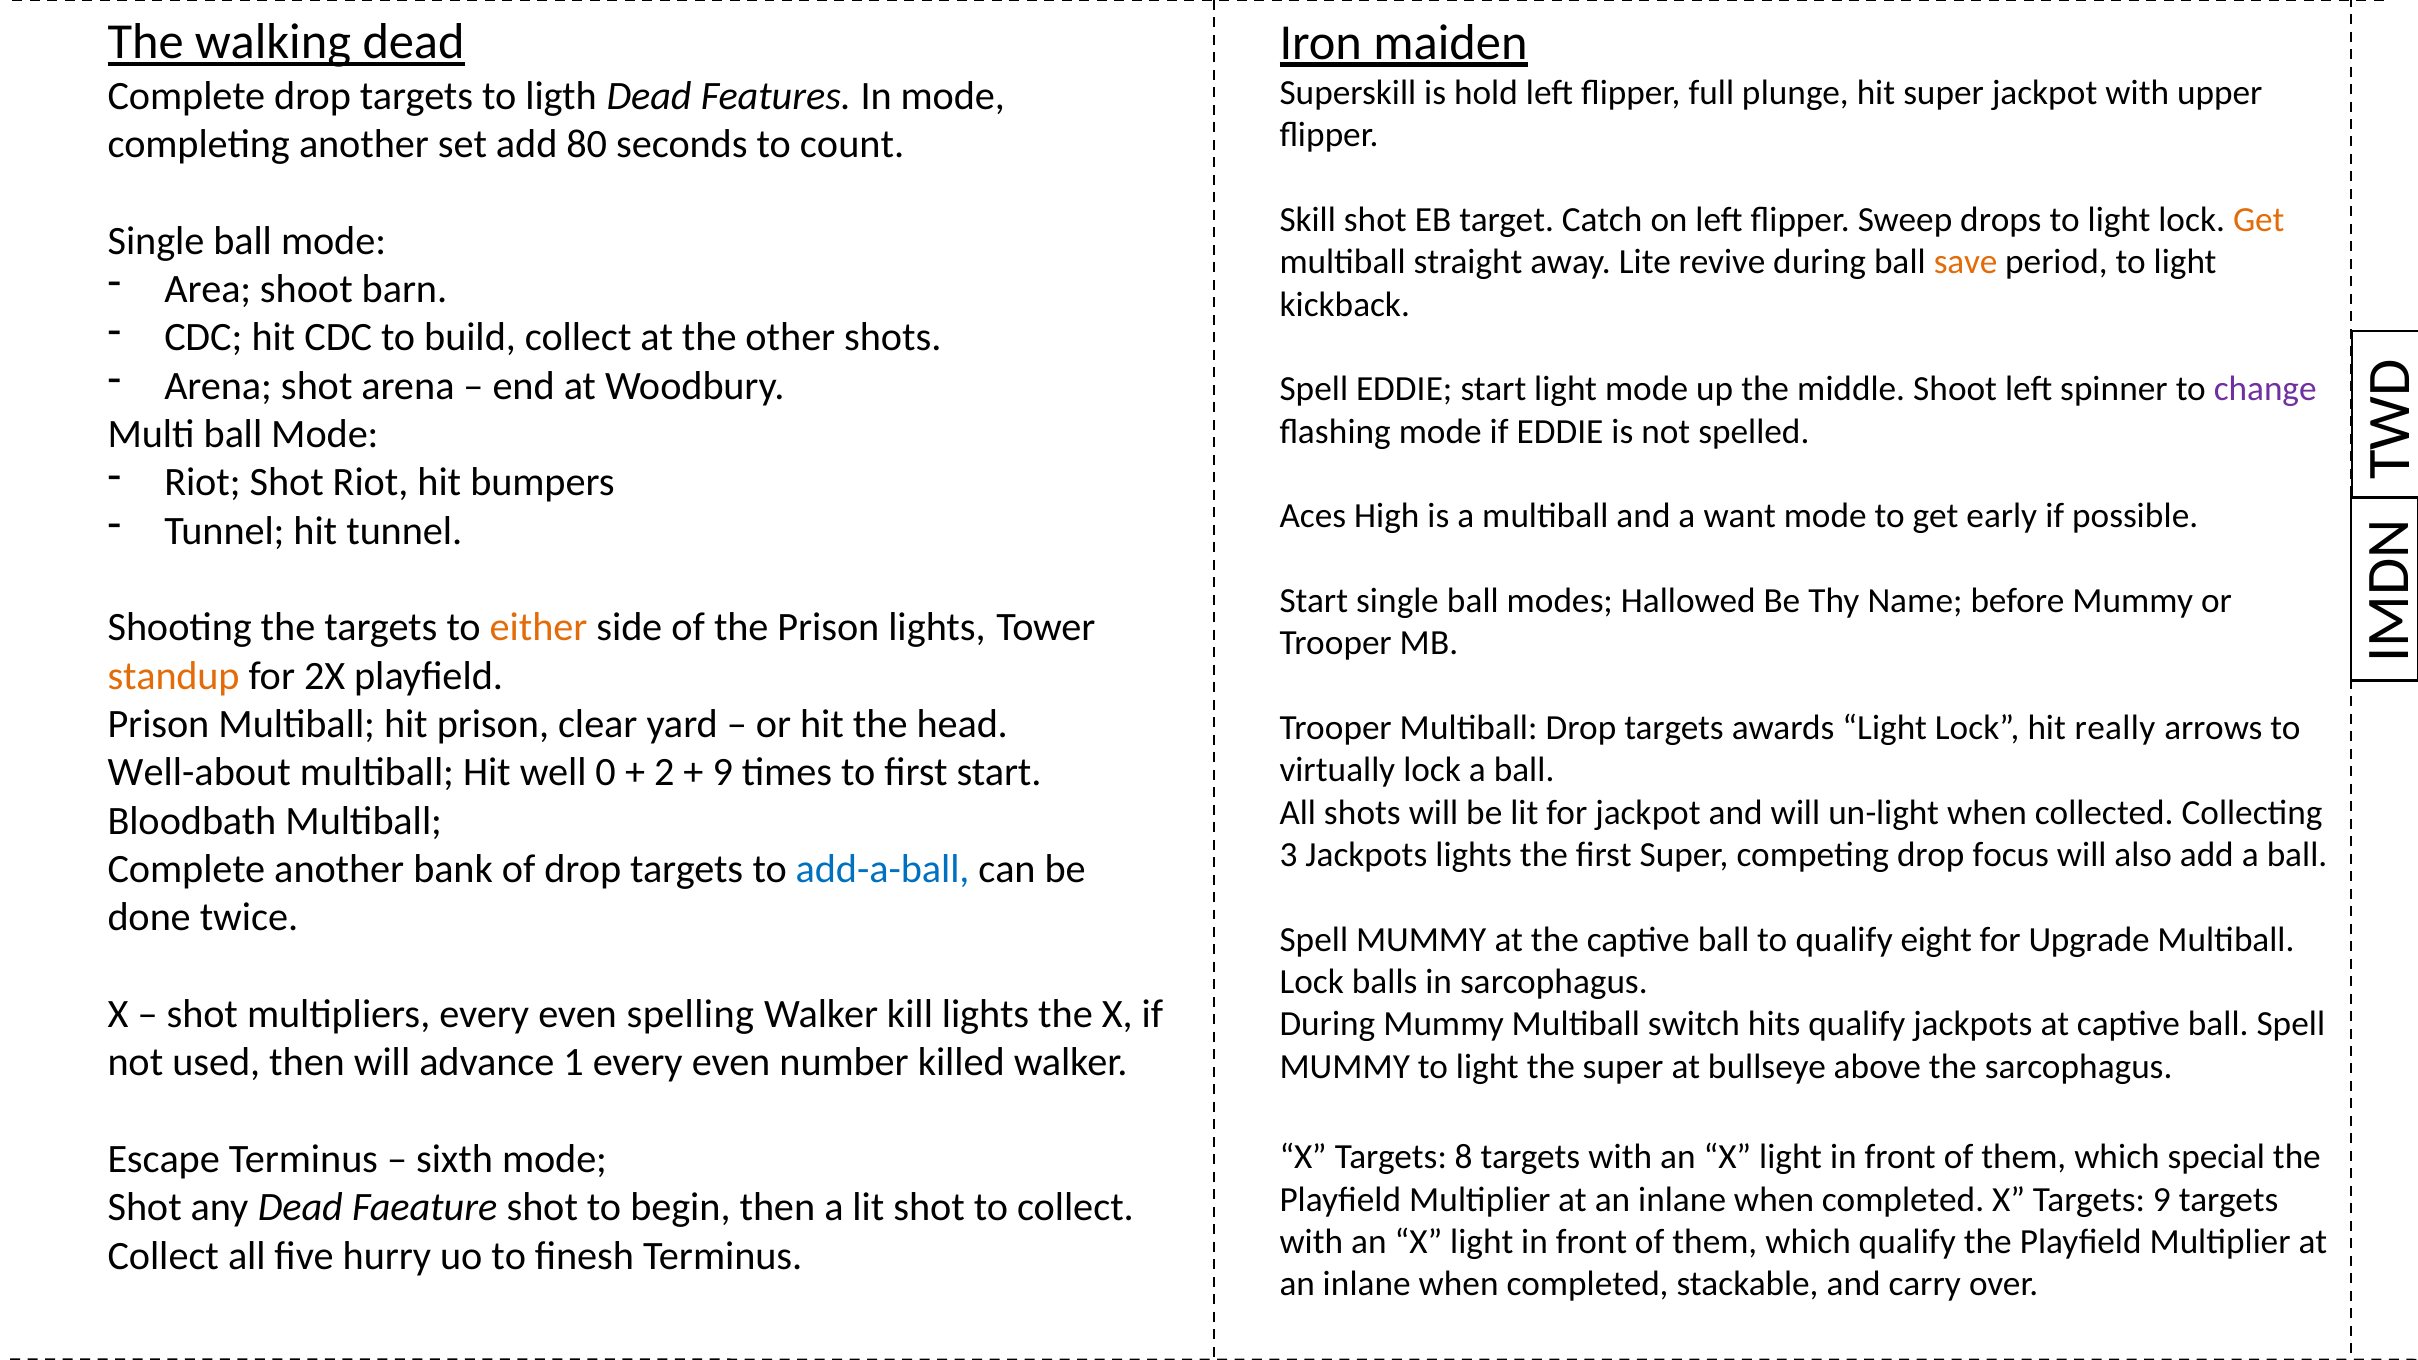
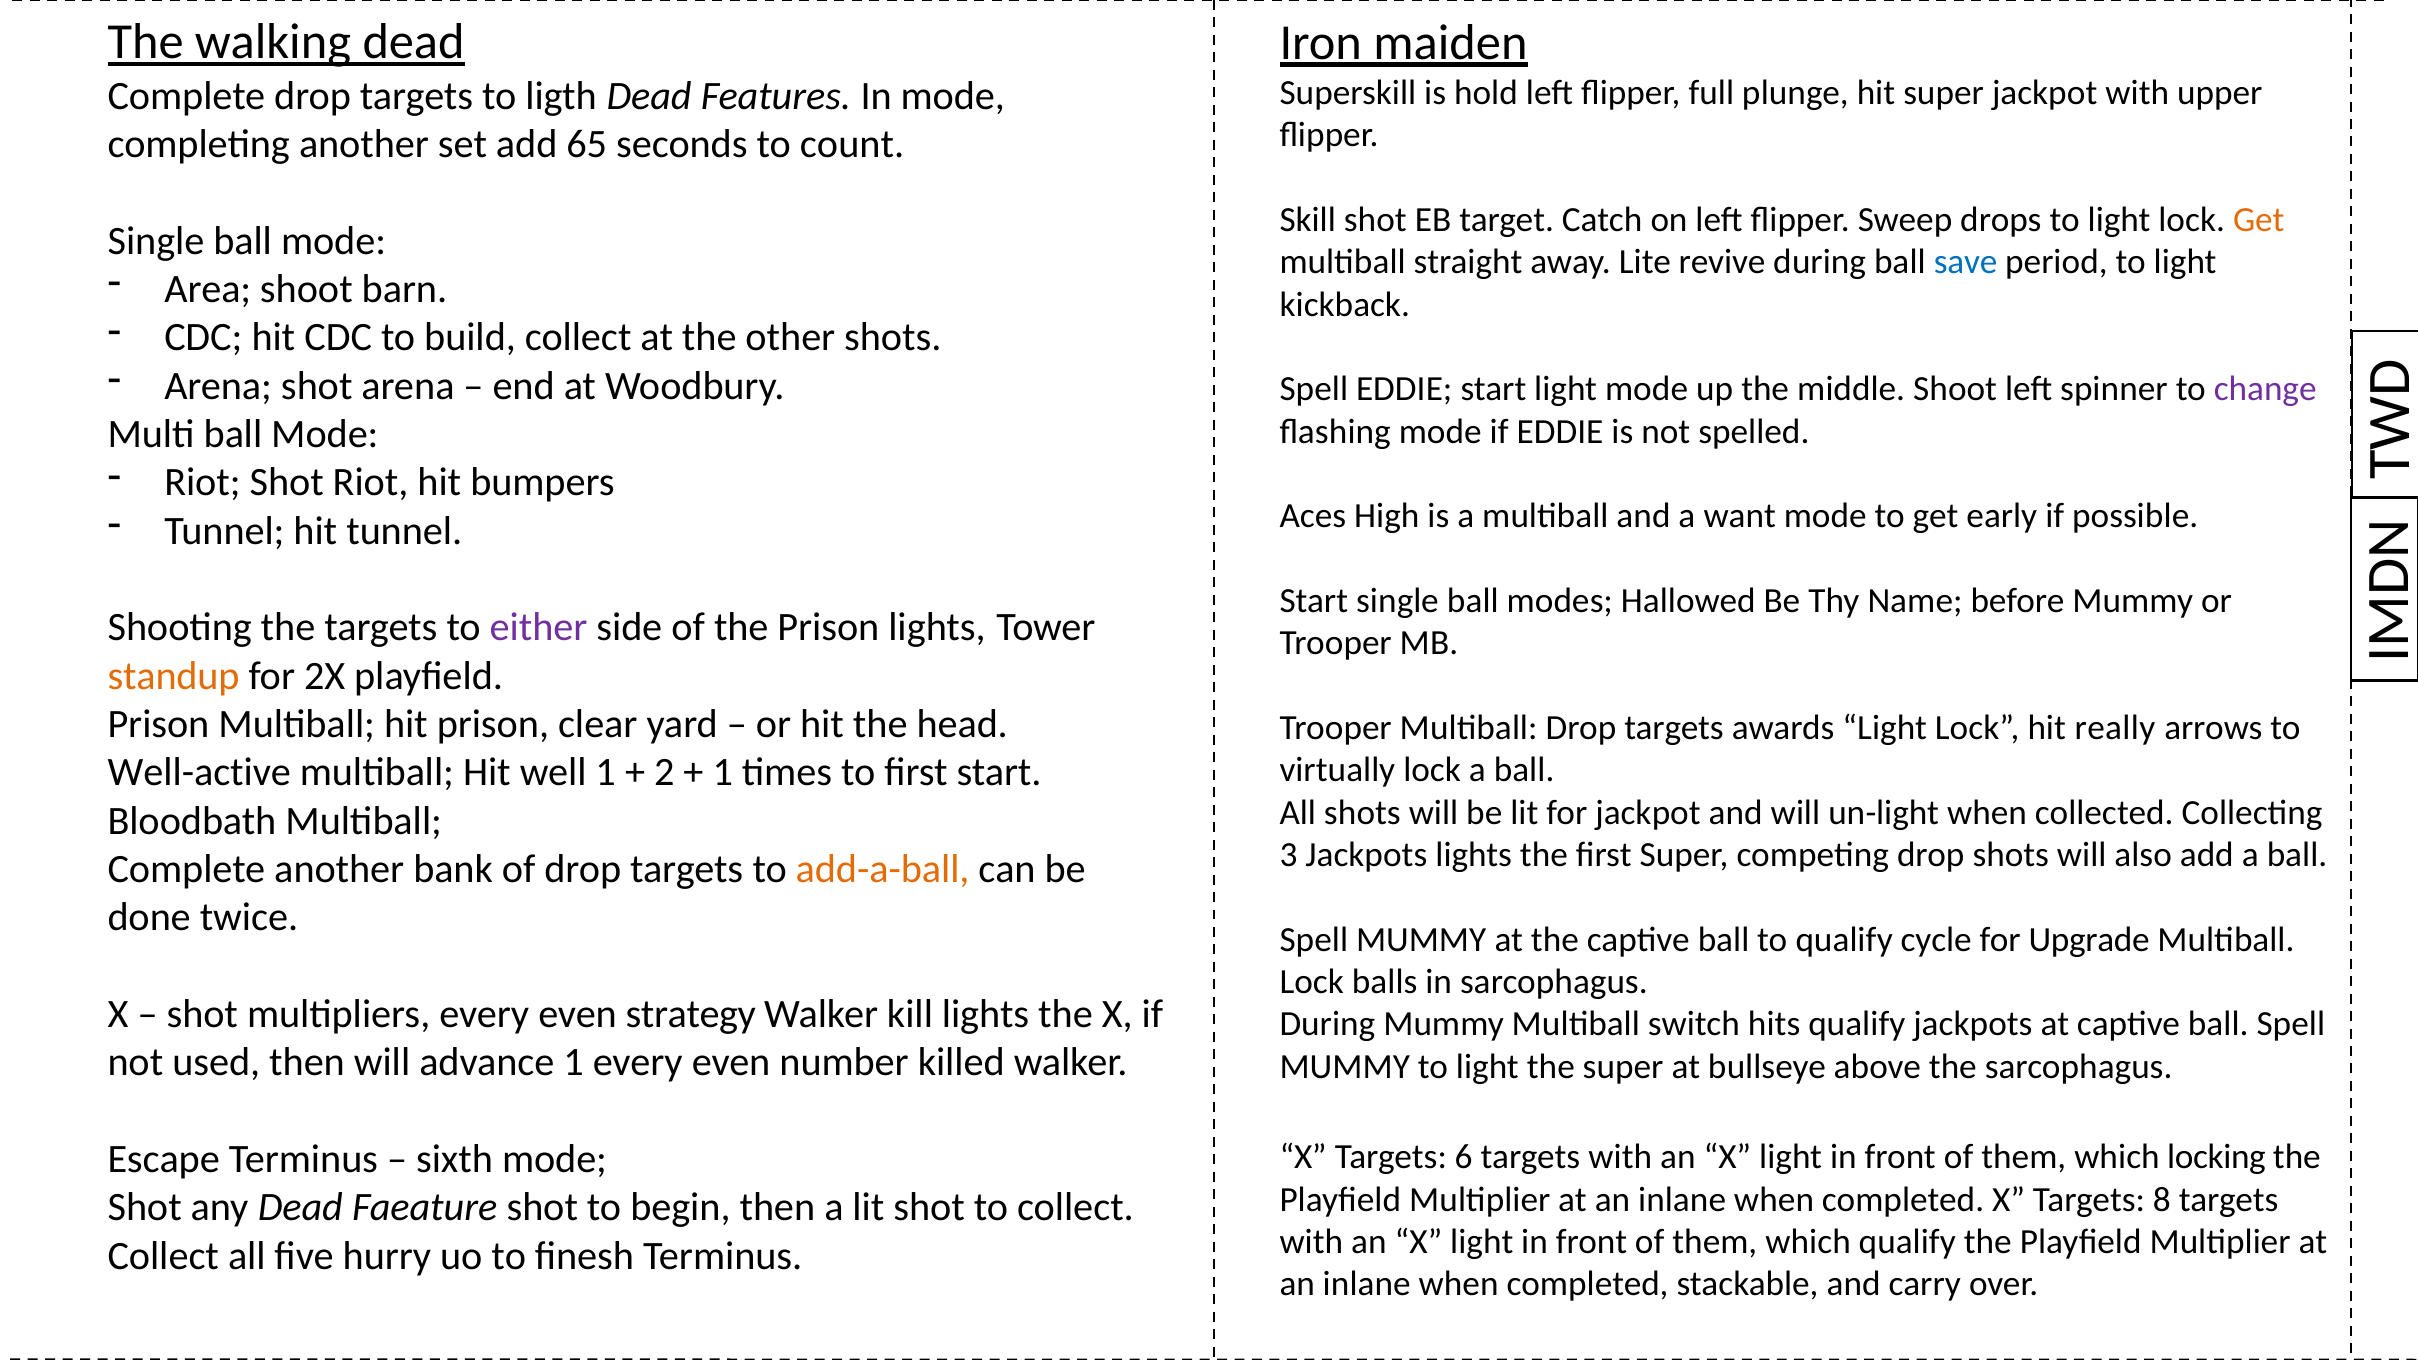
80: 80 -> 65
save colour: orange -> blue
either colour: orange -> purple
Well-about: Well-about -> Well-active
well 0: 0 -> 1
9 at (723, 773): 9 -> 1
drop focus: focus -> shots
add-a-ball colour: blue -> orange
eight: eight -> cycle
spelling: spelling -> strategy
8: 8 -> 6
special: special -> locking
Targets 9: 9 -> 8
